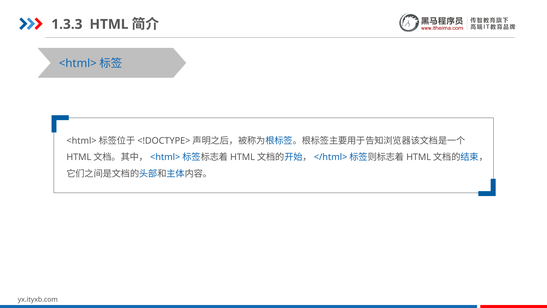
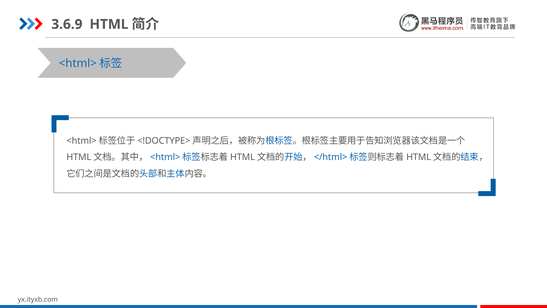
1.3.3: 1.3.3 -> 3.6.9
